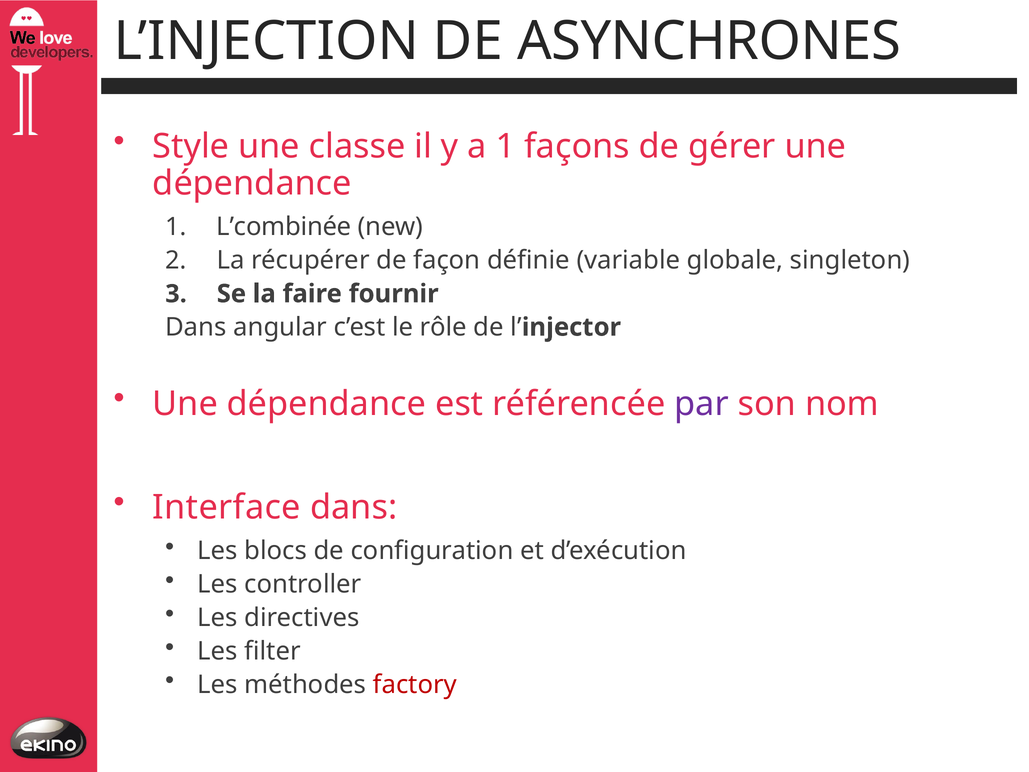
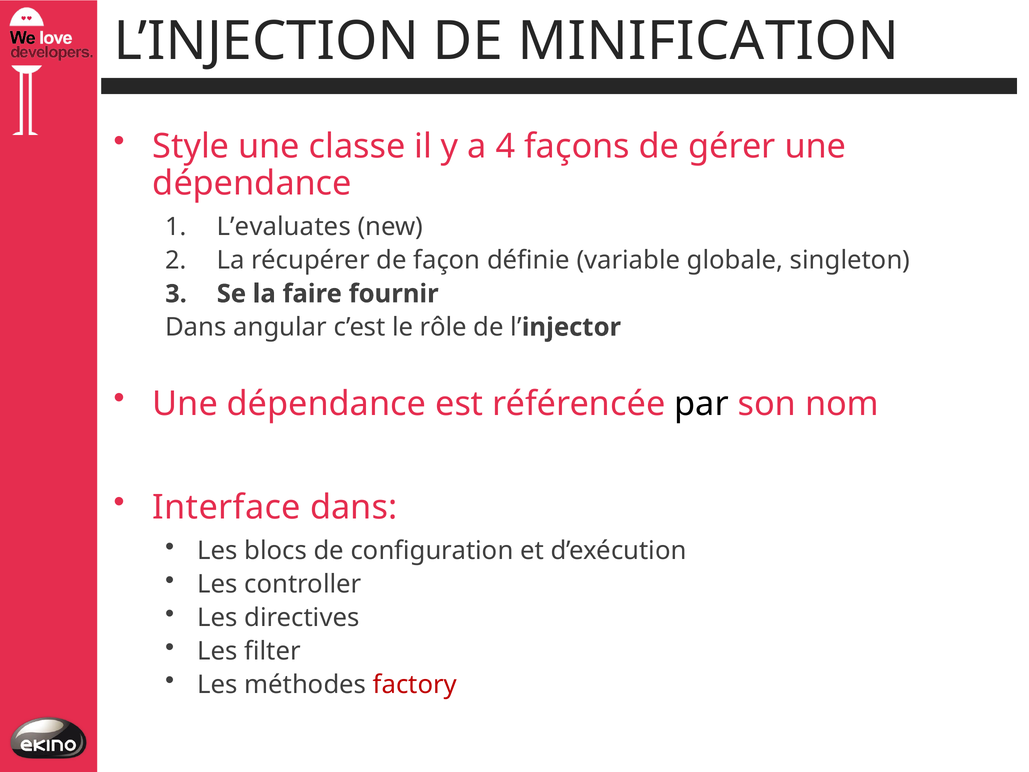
ASYNCHRONES: ASYNCHRONES -> MINIFICATION
a 1: 1 -> 4
L’combinée: L’combinée -> L’evaluates
par colour: purple -> black
